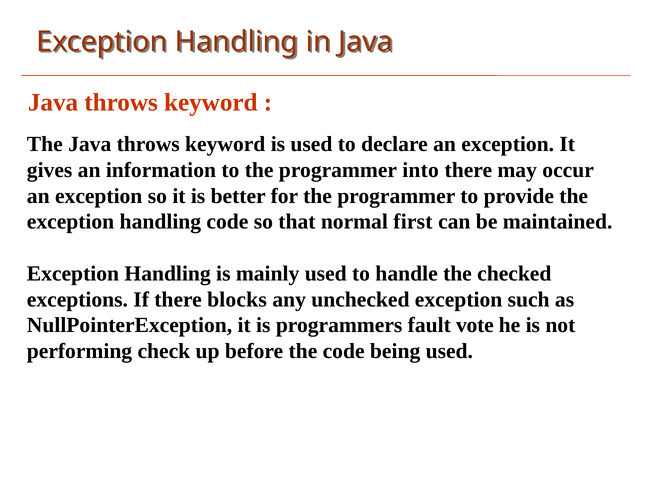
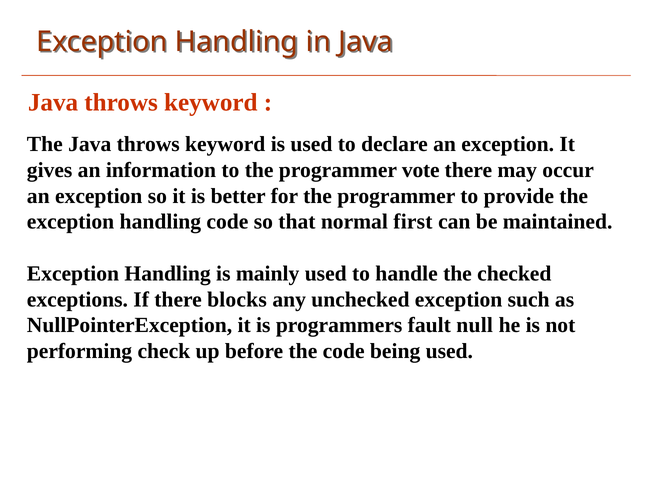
into: into -> vote
vote: vote -> null
